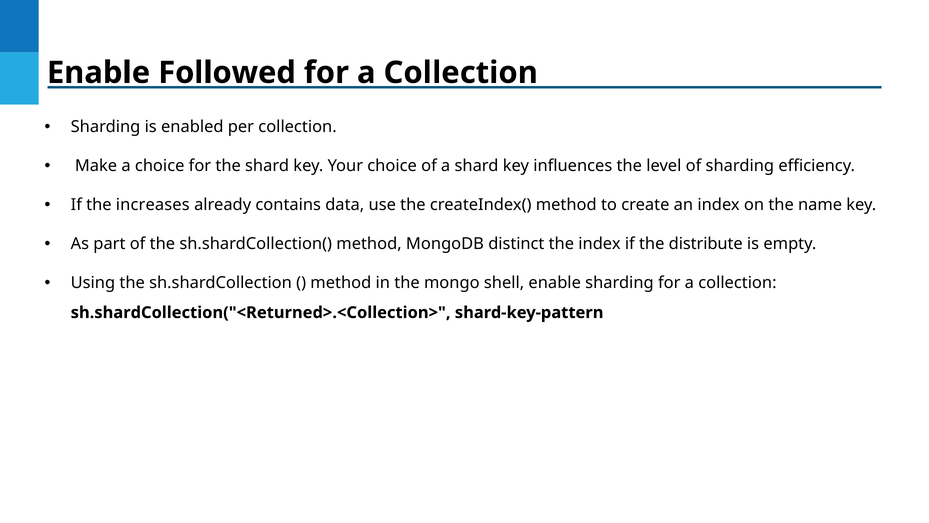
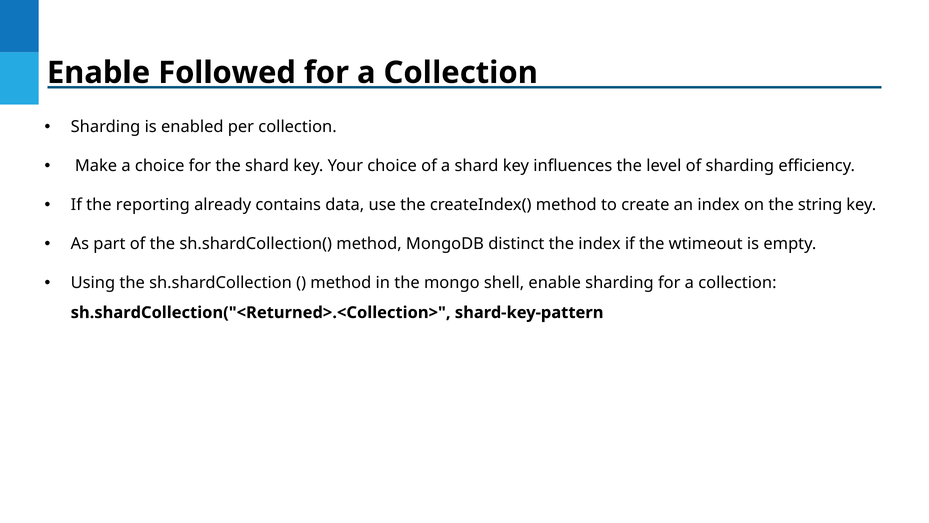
increases: increases -> reporting
name: name -> string
distribute: distribute -> wtimeout
